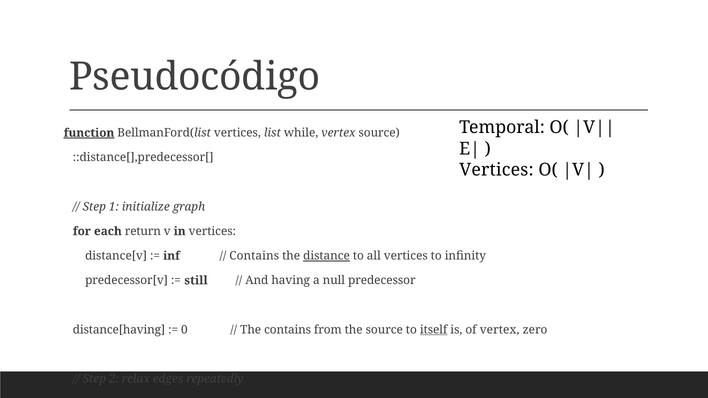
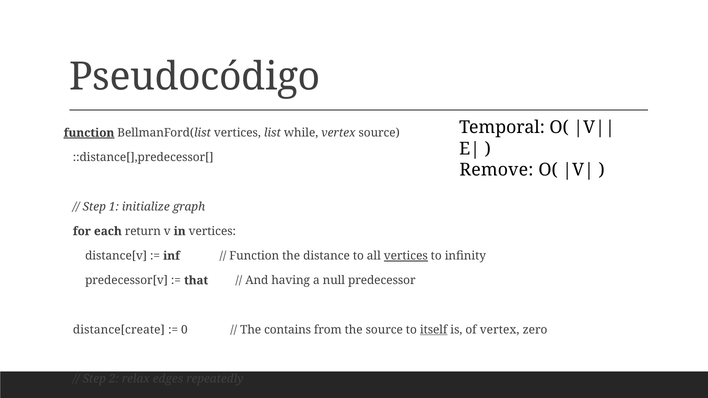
Vertices at (496, 170): Vertices -> Remove
Contains at (254, 256): Contains -> Function
distance underline: present -> none
vertices at (406, 256) underline: none -> present
still: still -> that
distance[having: distance[having -> distance[create
